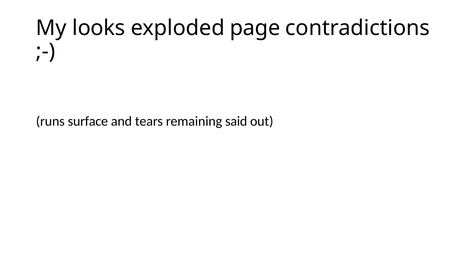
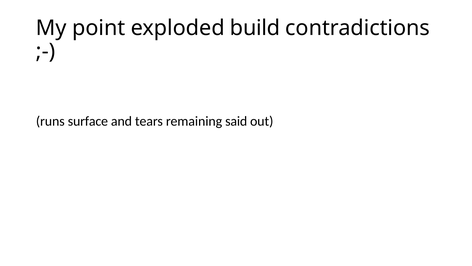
looks: looks -> point
page: page -> build
